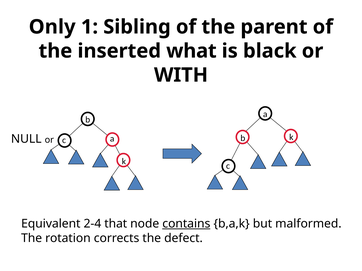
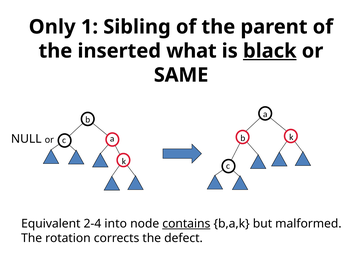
black underline: none -> present
WITH: WITH -> SAME
that: that -> into
